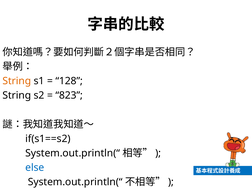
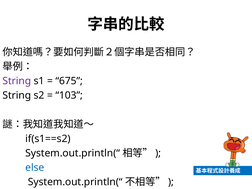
String at (17, 81) colour: orange -> purple
128: 128 -> 675
823: 823 -> 103
